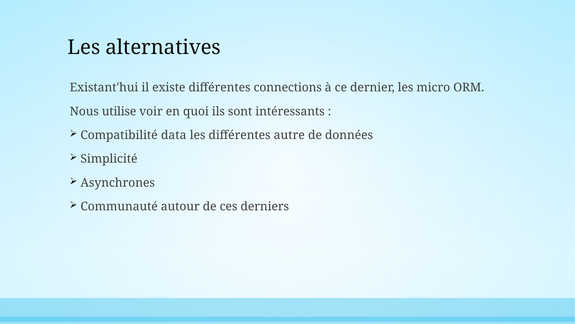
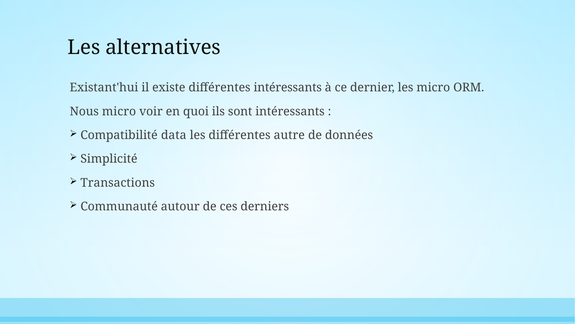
différentes connections: connections -> intéressants
Nous utilise: utilise -> micro
Asynchrones: Asynchrones -> Transactions
